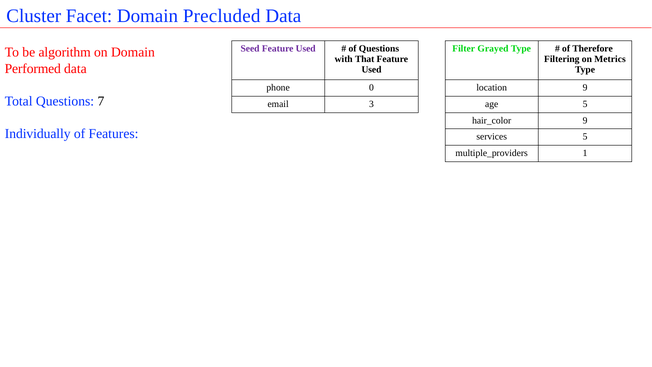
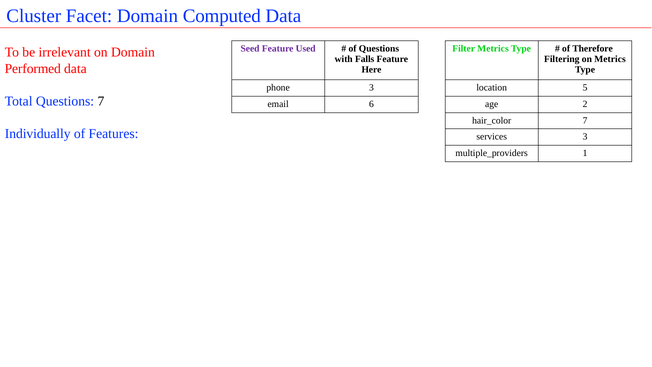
Precluded: Precluded -> Computed
Filter Grayed: Grayed -> Metrics
algorithm: algorithm -> irrelevant
That: That -> Falls
Used at (371, 70): Used -> Here
phone 0: 0 -> 3
location 9: 9 -> 5
3: 3 -> 6
age 5: 5 -> 2
9 at (585, 120): 9 -> 7
services 5: 5 -> 3
